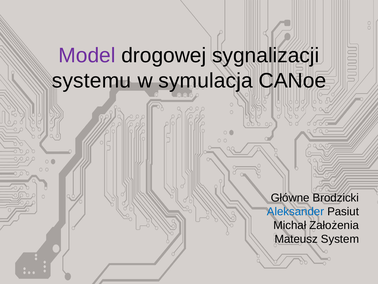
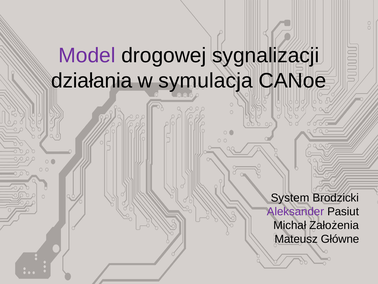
systemu: systemu -> działania
Główne: Główne -> System
Aleksander colour: blue -> purple
System: System -> Główne
